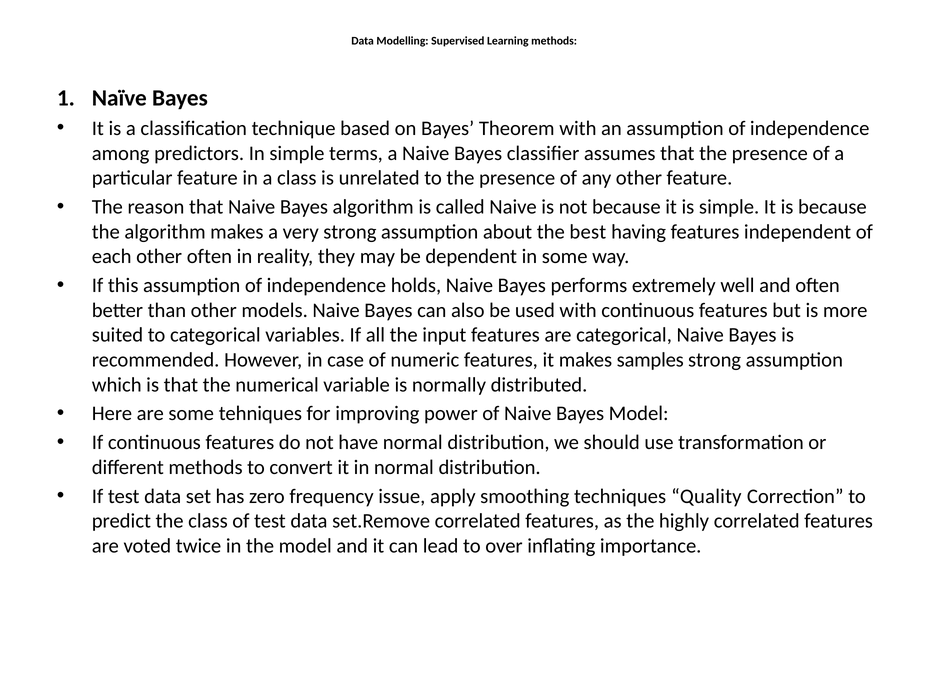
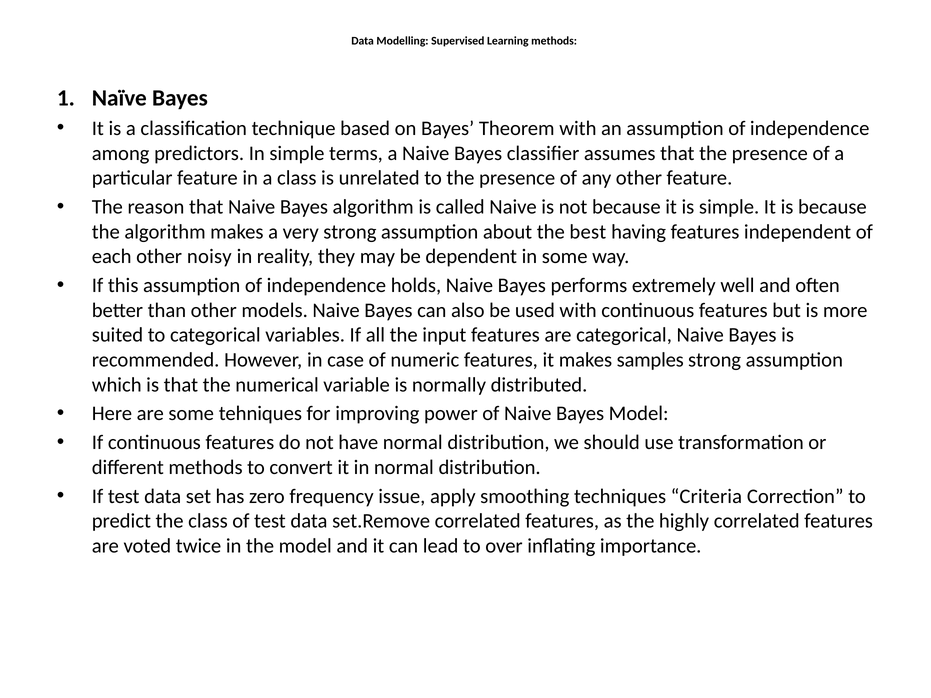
other often: often -> noisy
Quality: Quality -> Criteria
